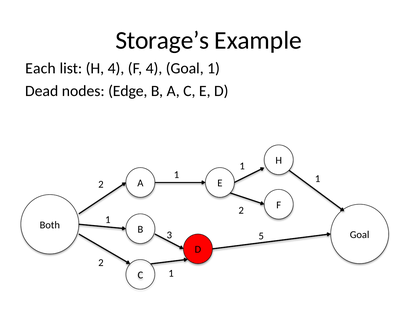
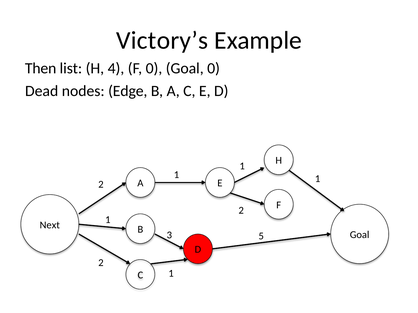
Storage’s: Storage’s -> Victory’s
Each: Each -> Then
F 4: 4 -> 0
Goal 1: 1 -> 0
Both: Both -> Next
